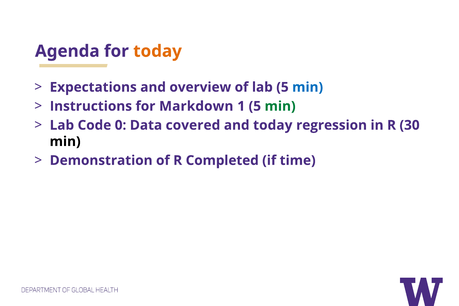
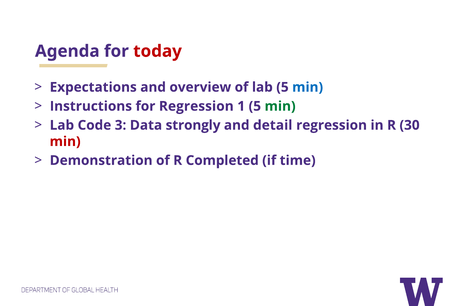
today at (158, 51) colour: orange -> red
for Markdown: Markdown -> Regression
0: 0 -> 3
covered: covered -> strongly
and today: today -> detail
min at (65, 141) colour: black -> red
